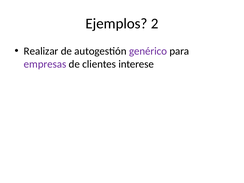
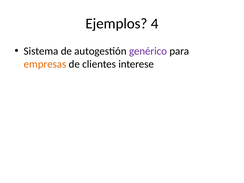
2: 2 -> 4
Realizar: Realizar -> Sistema
empresas colour: purple -> orange
